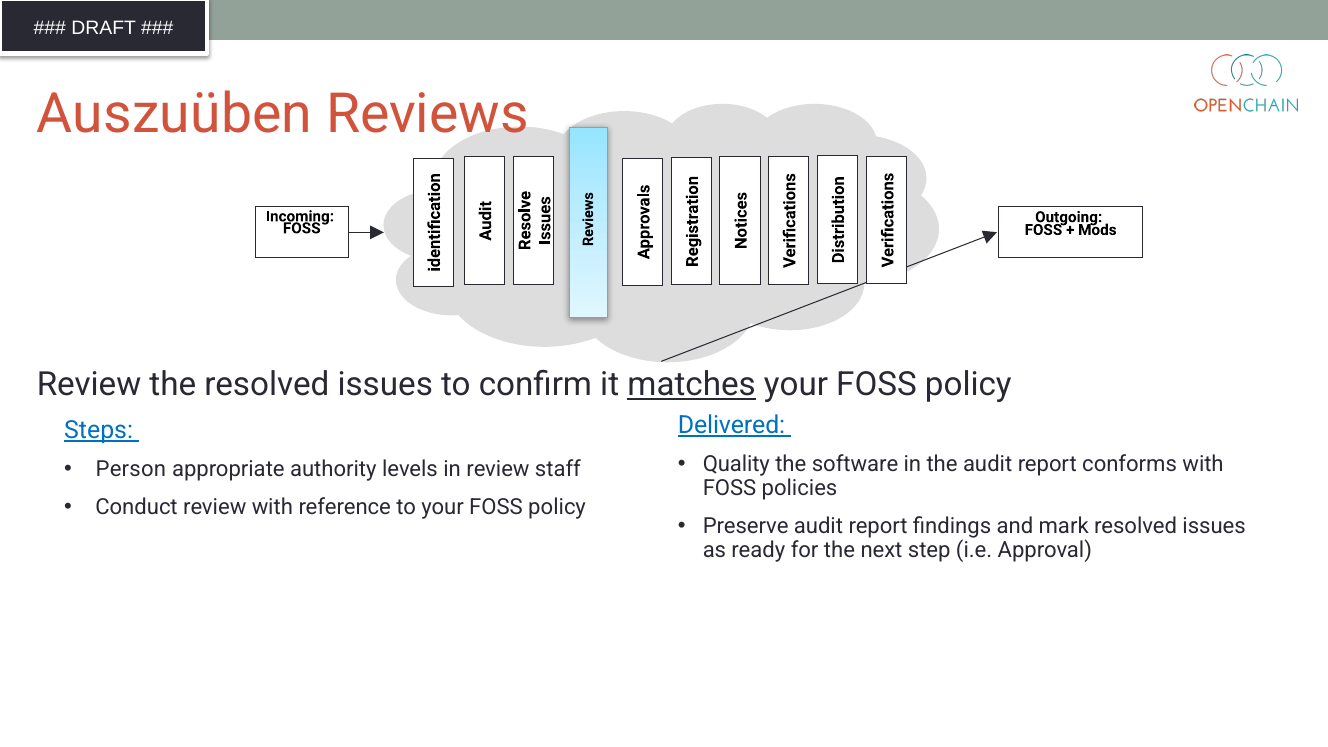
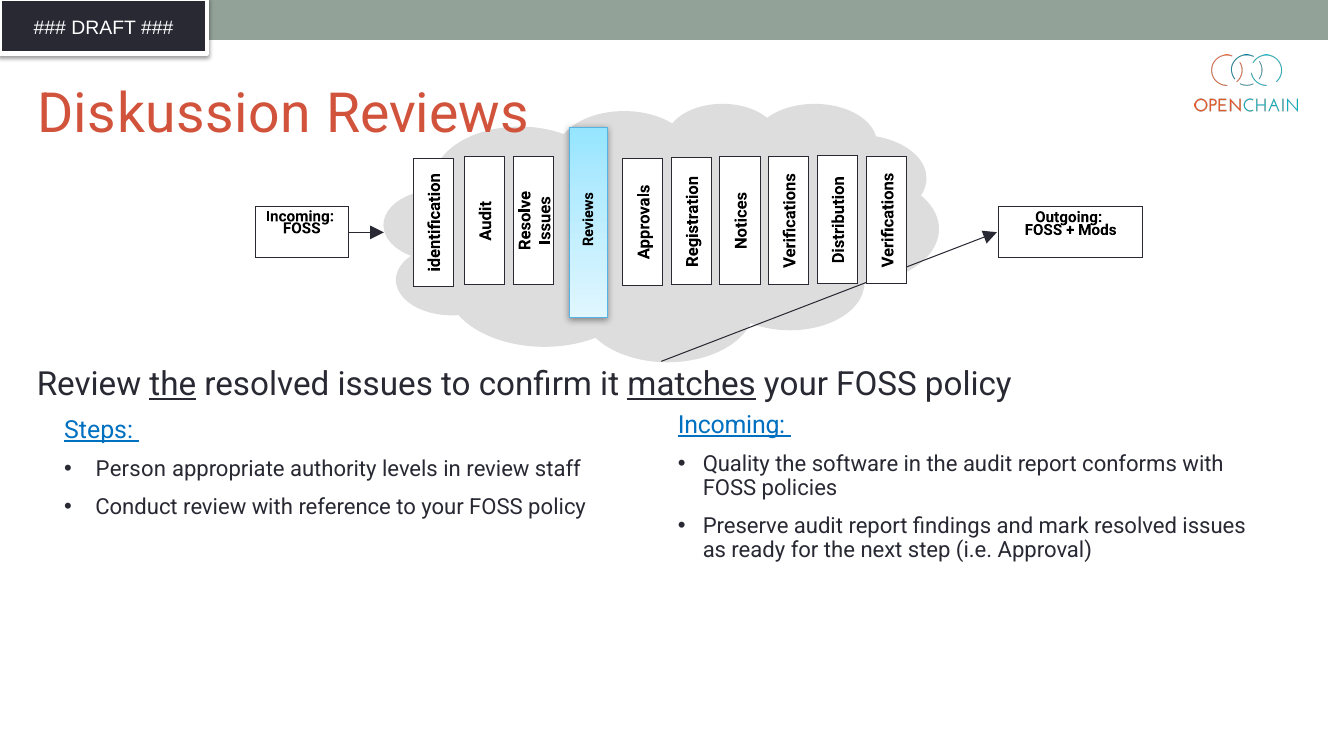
Auszuüben: Auszuüben -> Diskussion
the at (173, 384) underline: none -> present
Delivered at (732, 425): Delivered -> Incoming
